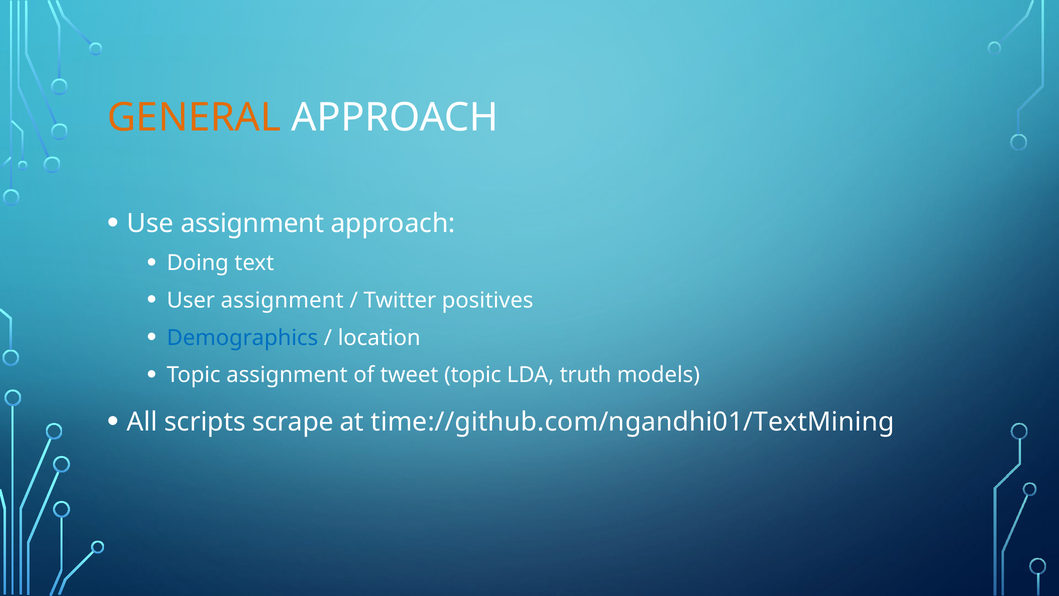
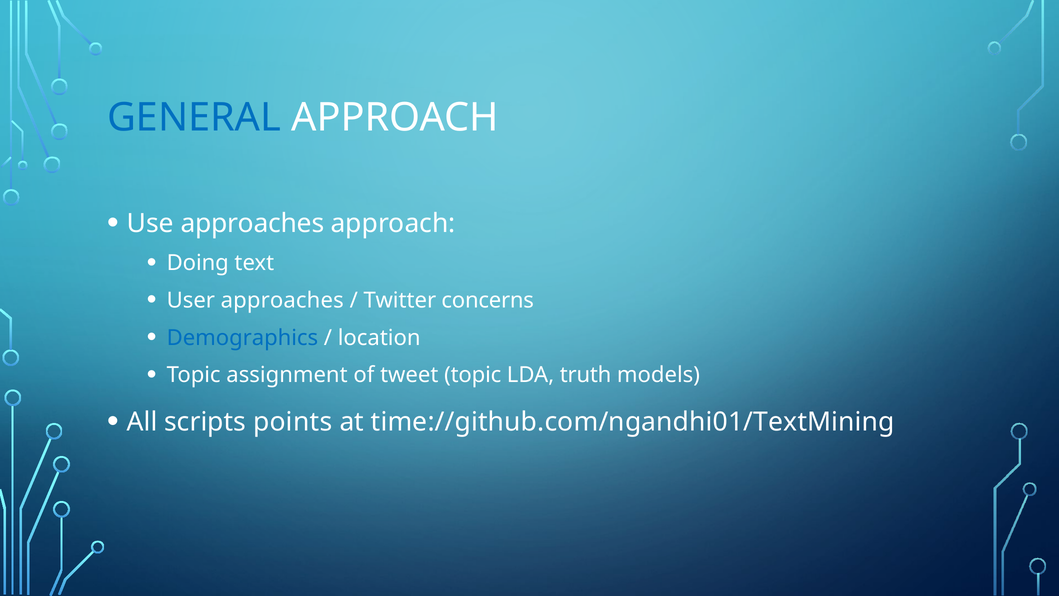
GENERAL colour: orange -> blue
Use assignment: assignment -> approaches
User assignment: assignment -> approaches
positives: positives -> concerns
scrape: scrape -> points
